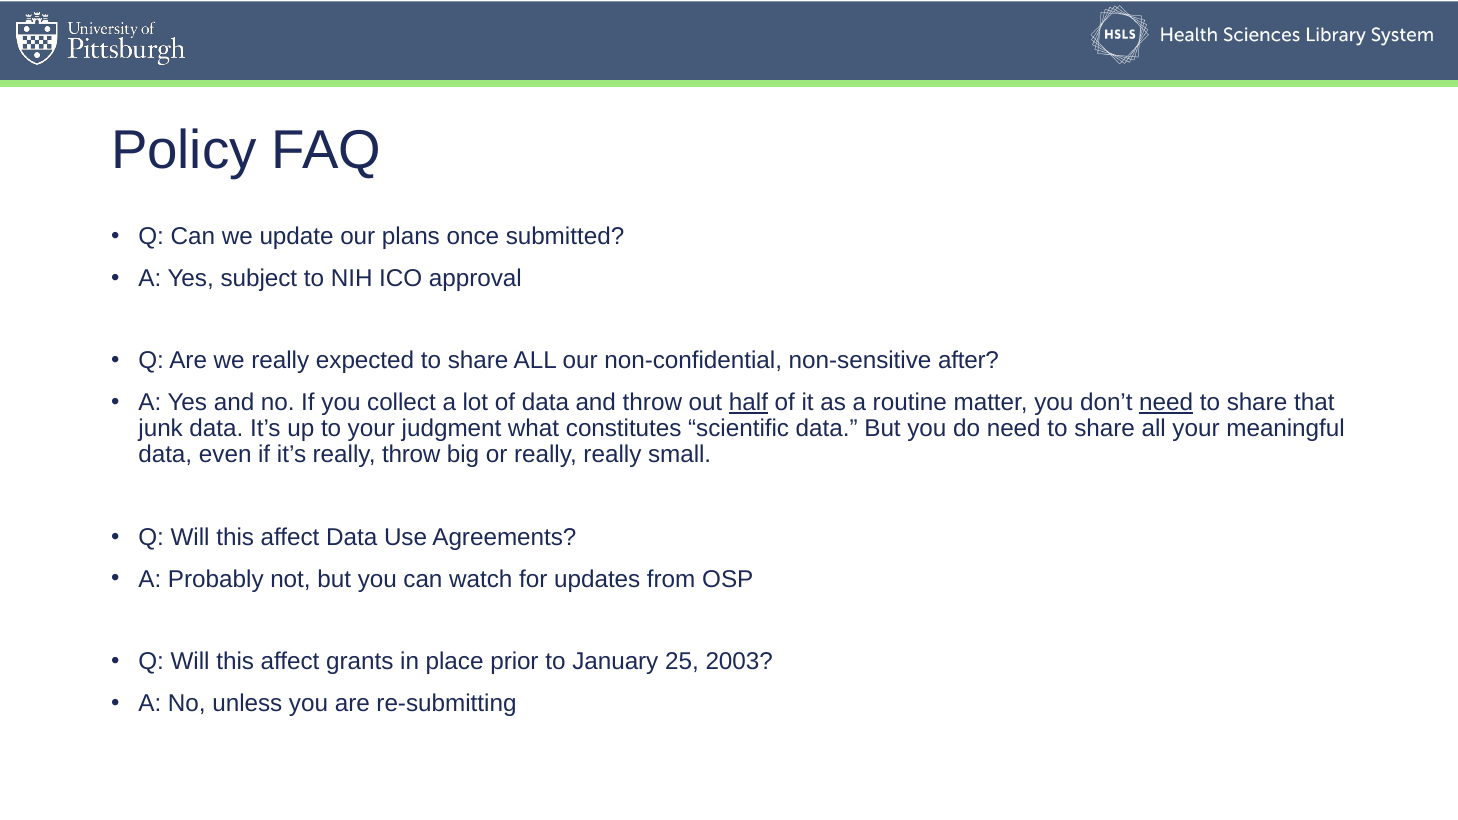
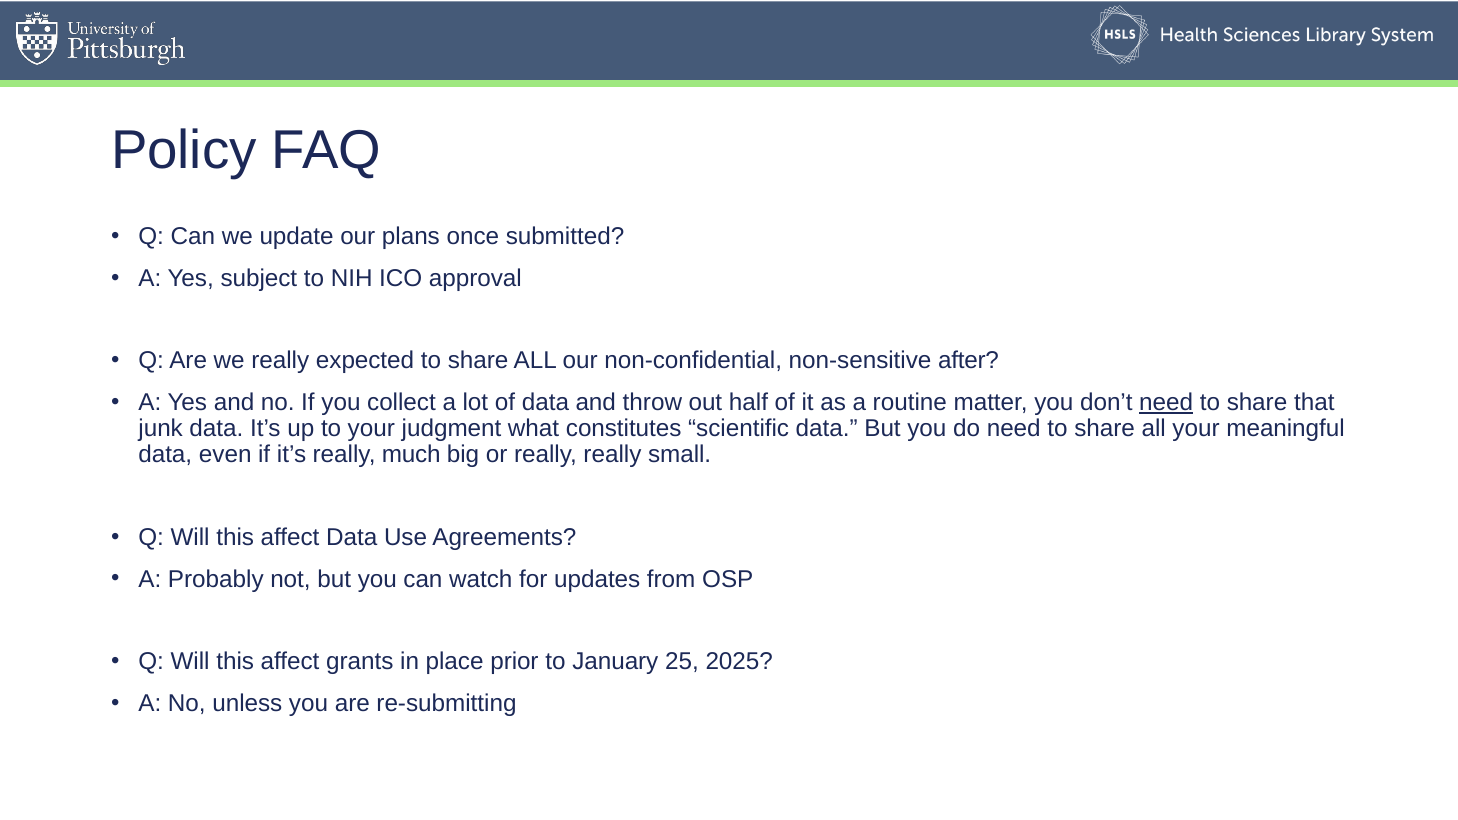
half underline: present -> none
really throw: throw -> much
2003: 2003 -> 2025
